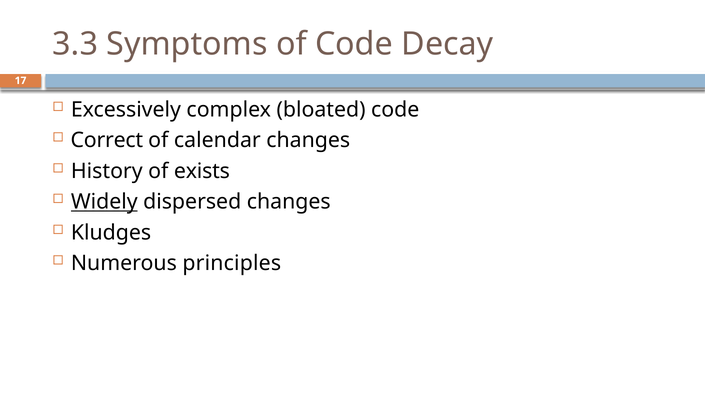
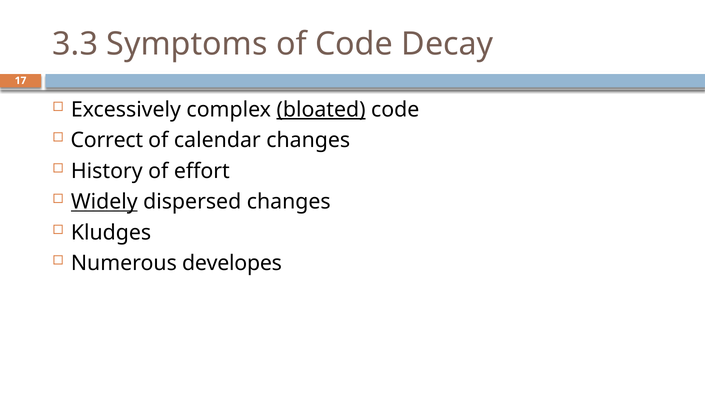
bloated underline: none -> present
exists: exists -> effort
principles: principles -> developes
